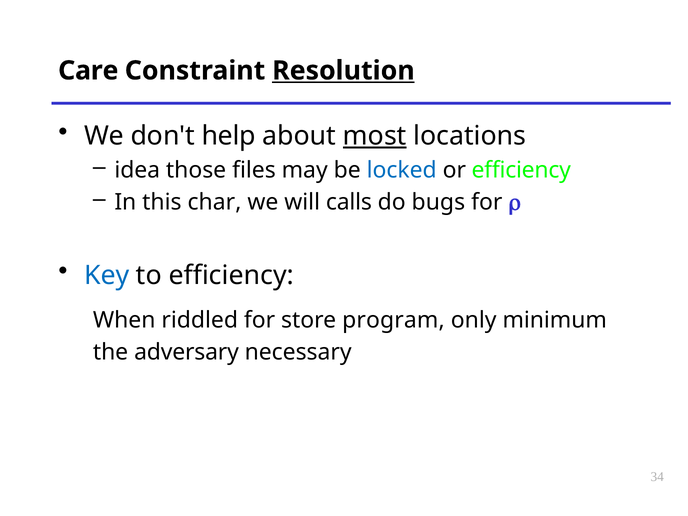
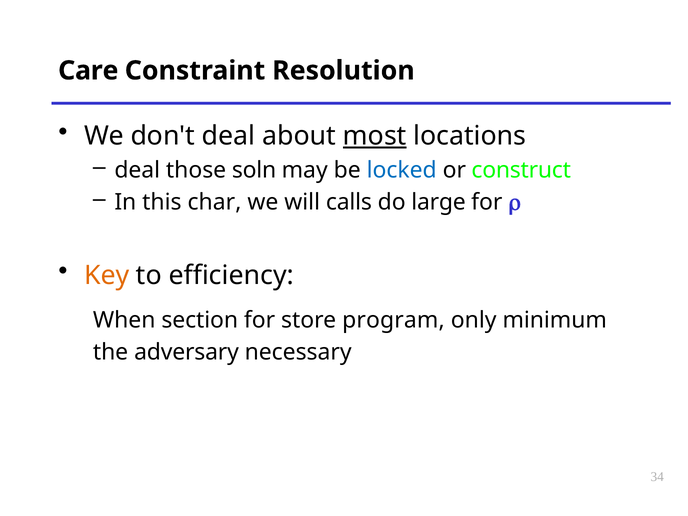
Resolution underline: present -> none
don't help: help -> deal
idea at (137, 170): idea -> deal
files: files -> soln
or efficiency: efficiency -> construct
bugs: bugs -> large
Key colour: blue -> orange
riddled: riddled -> section
